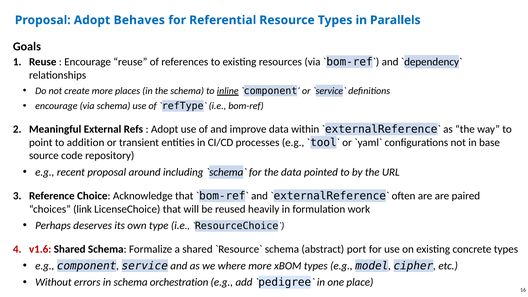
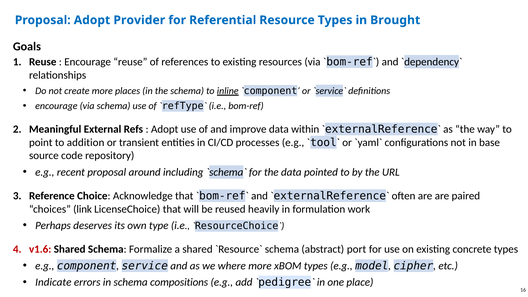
Behaves: Behaves -> Provider
Parallels: Parallels -> Brought
Without: Without -> Indicate
orchestration: orchestration -> compositions
